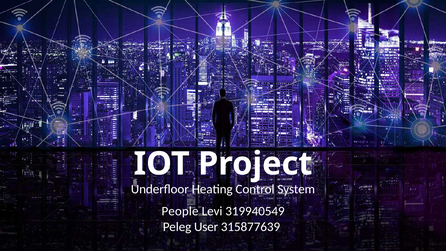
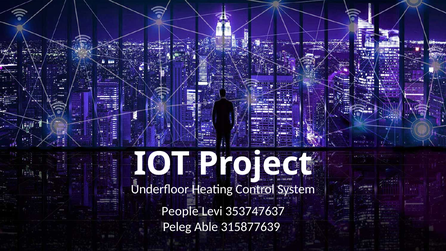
319940549: 319940549 -> 353747637
User: User -> Able
